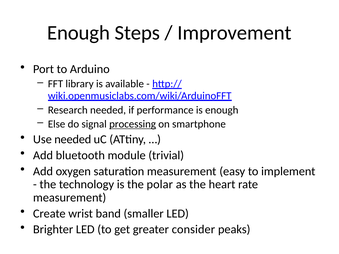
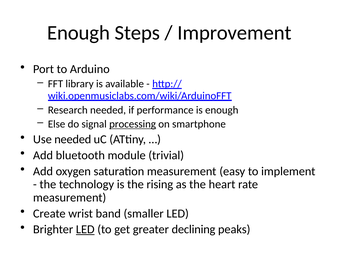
polar: polar -> rising
LED at (85, 230) underline: none -> present
consider: consider -> declining
